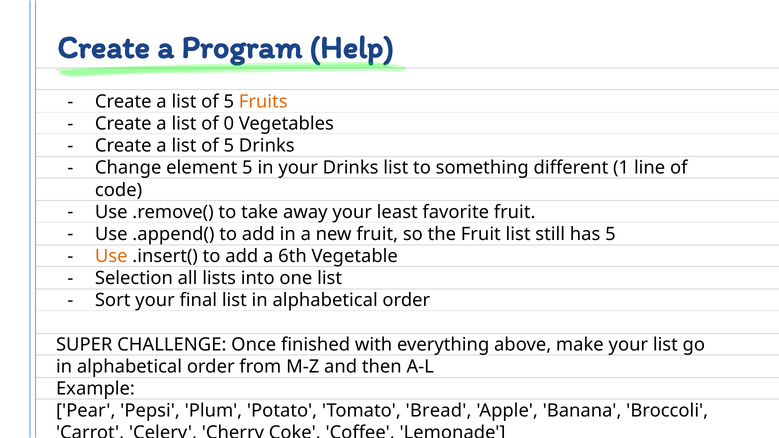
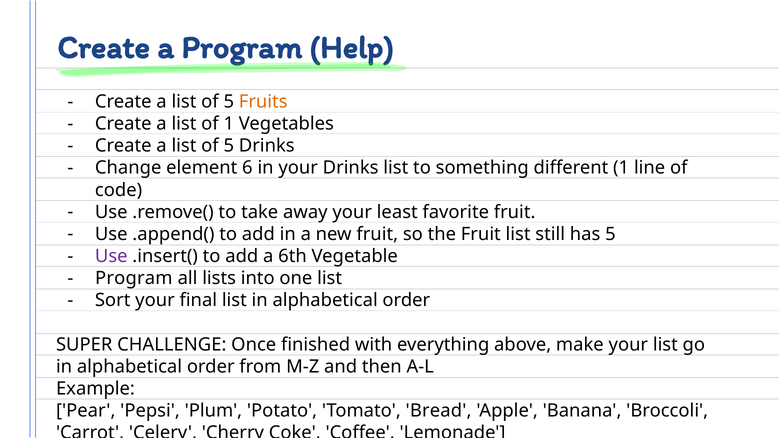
of 0: 0 -> 1
element 5: 5 -> 6
Use at (111, 256) colour: orange -> purple
Selection at (134, 278): Selection -> Program
